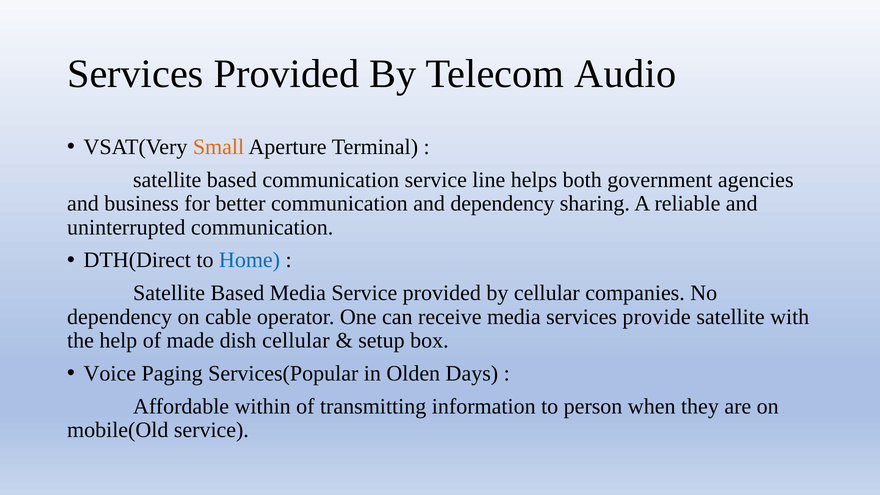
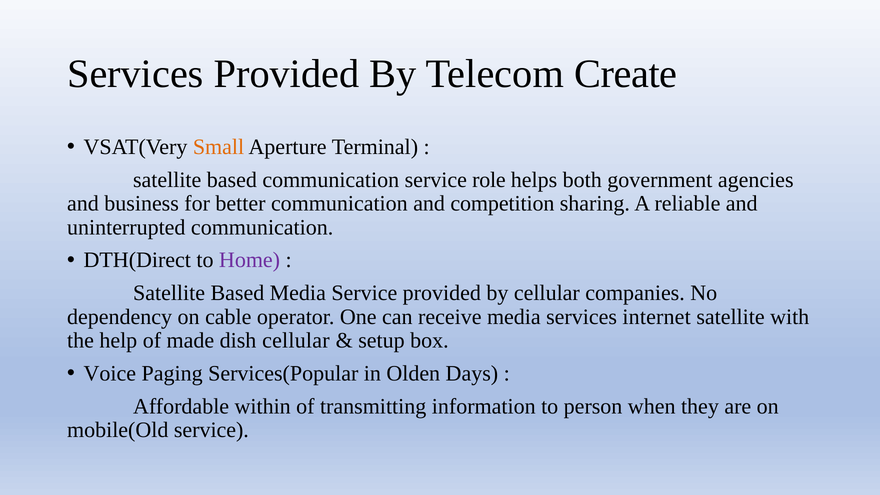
Audio: Audio -> Create
line: line -> role
and dependency: dependency -> competition
Home colour: blue -> purple
provide: provide -> internet
